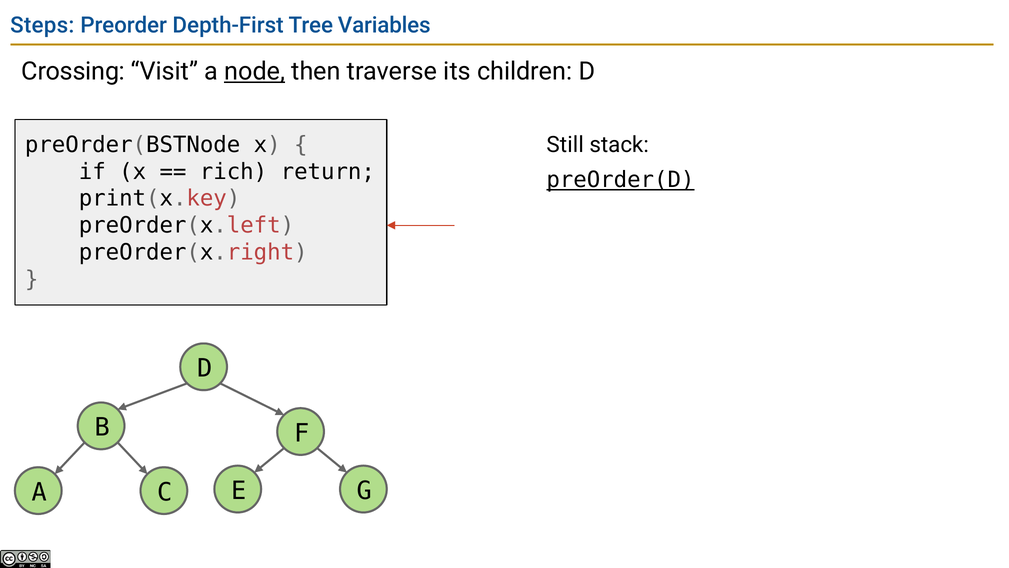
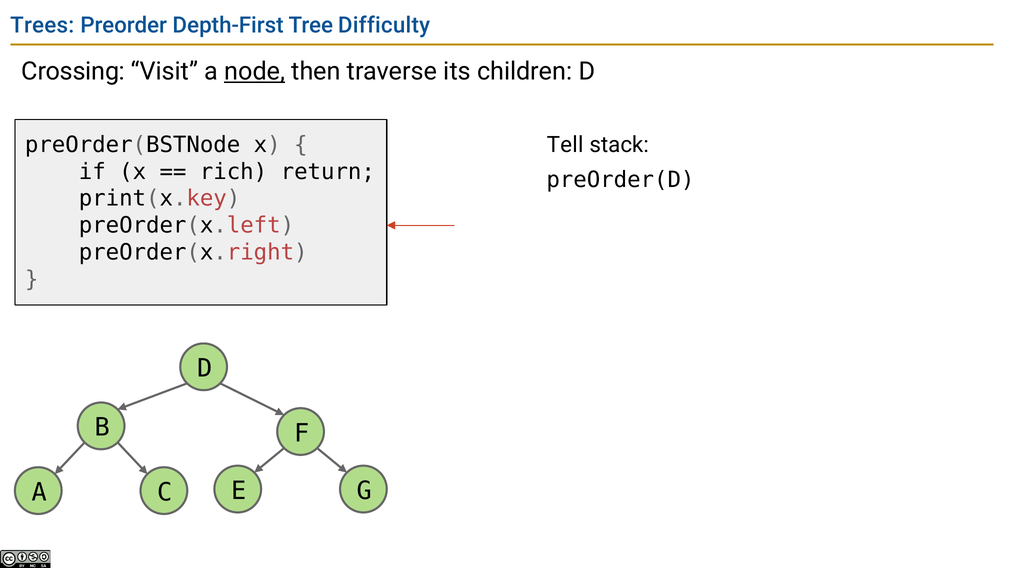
Steps: Steps -> Trees
Variables: Variables -> Difficulty
Still: Still -> Tell
preOrder(D underline: present -> none
